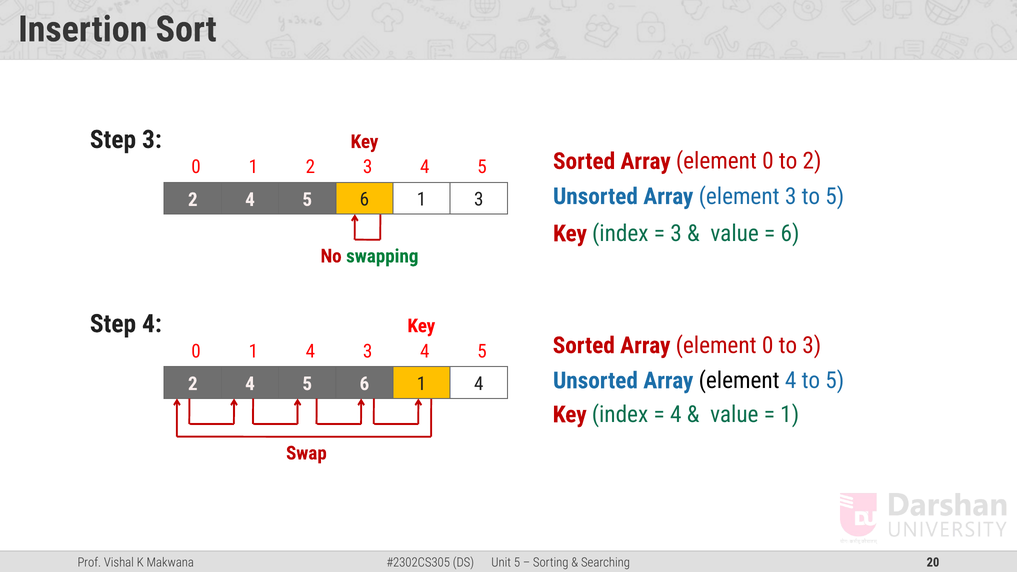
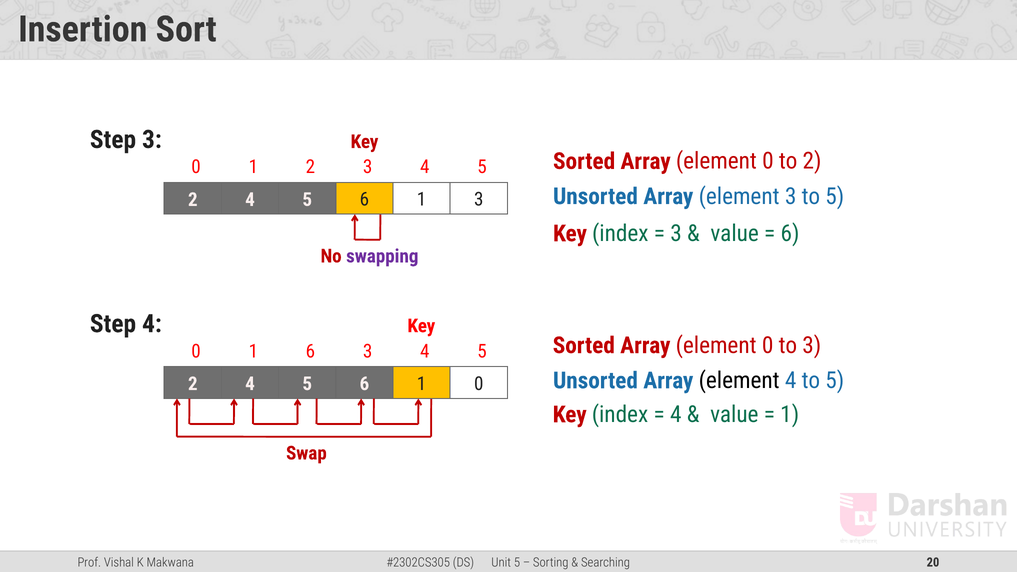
swapping colour: green -> purple
0 1 4: 4 -> 6
4 at (479, 384): 4 -> 0
